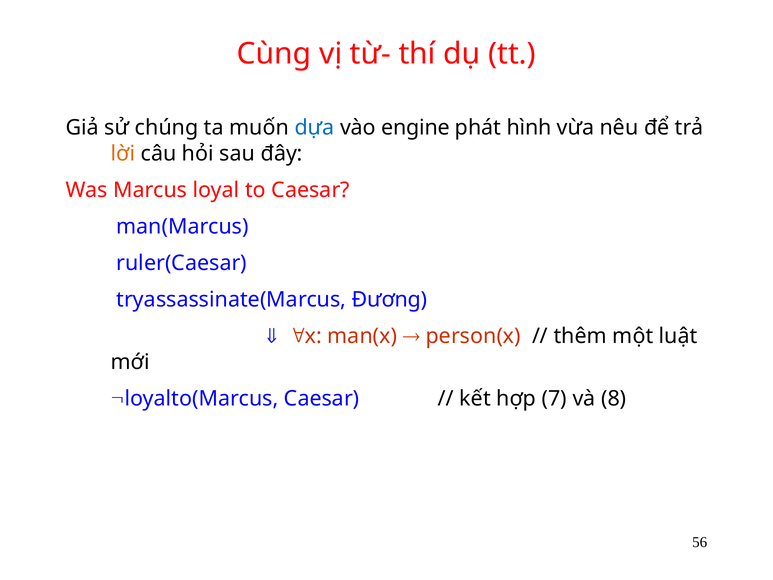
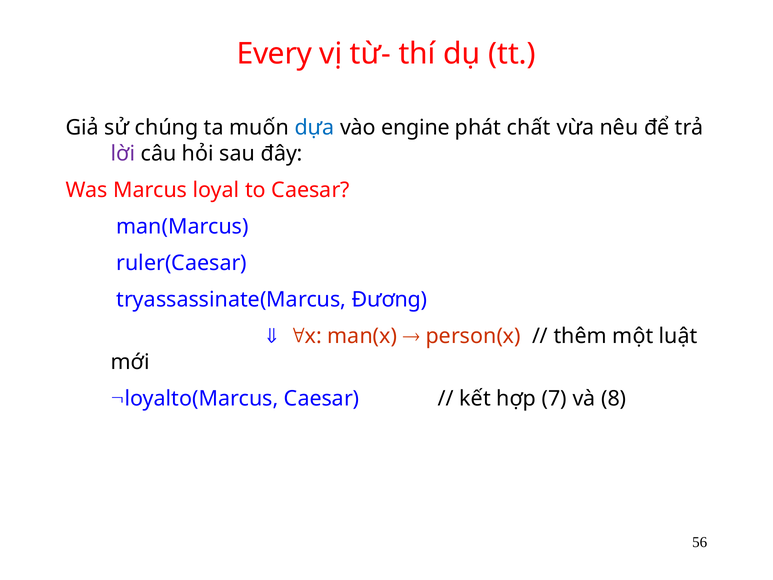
Cùng: Cùng -> Every
hình: hình -> chất
lời colour: orange -> purple
